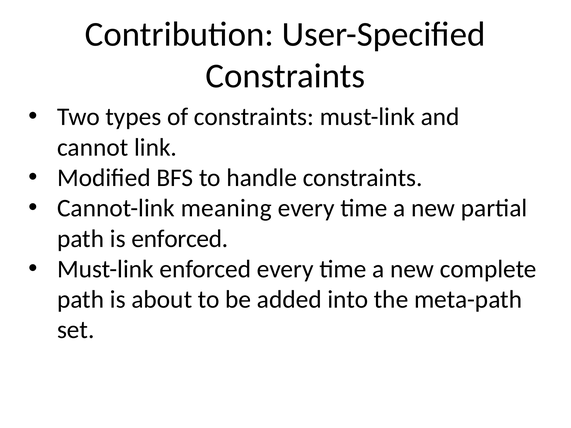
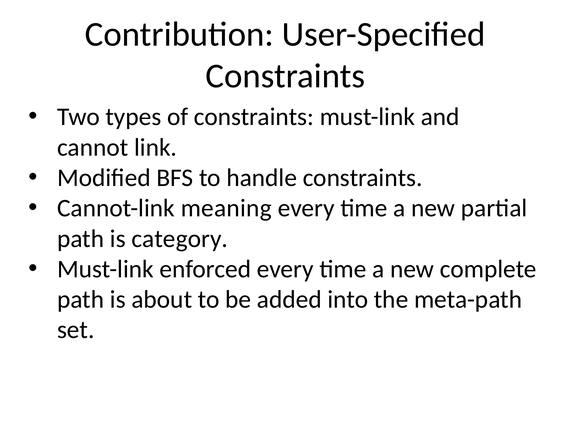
is enforced: enforced -> category
